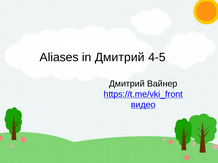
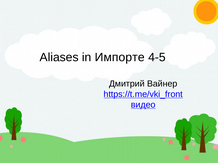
in Дмитрий: Дмитрий -> Импорте
